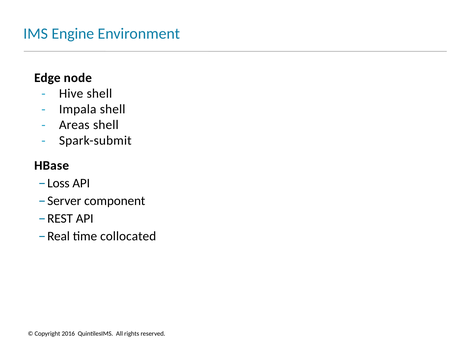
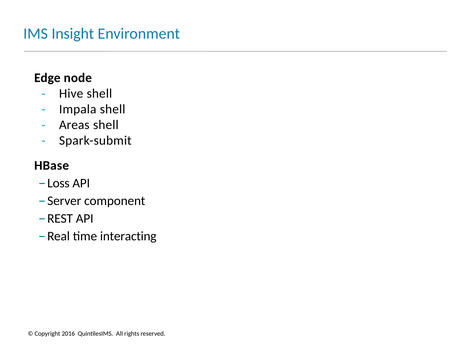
Engine: Engine -> Insight
collocated: collocated -> interacting
